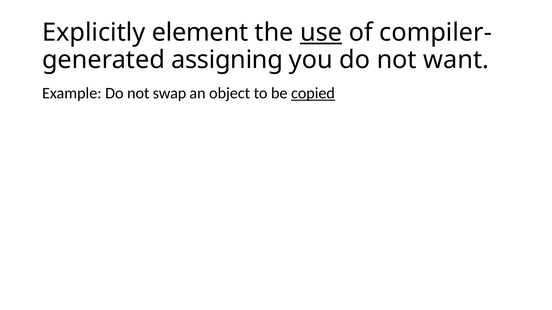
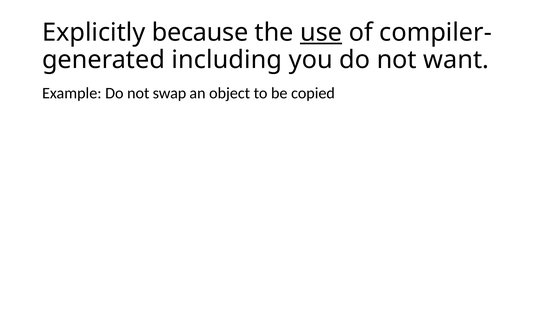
element: element -> because
assigning: assigning -> including
copied underline: present -> none
